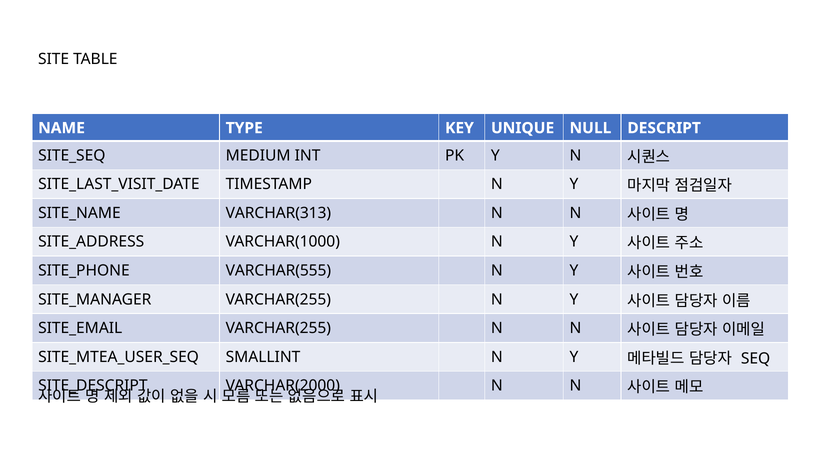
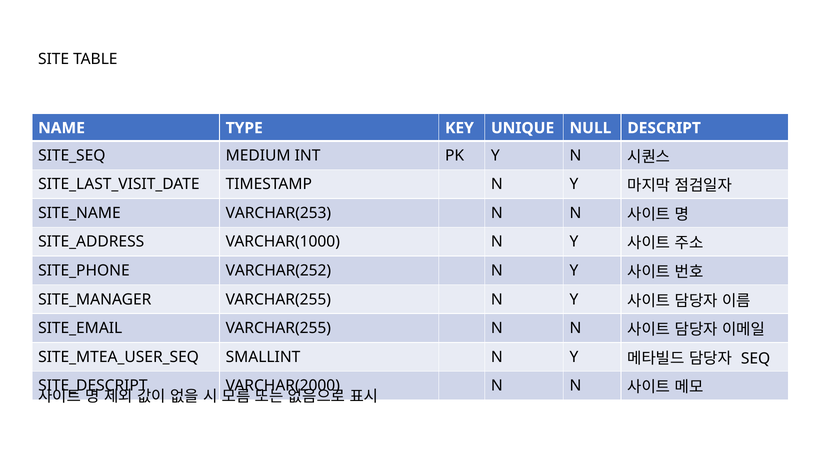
VARCHAR(313: VARCHAR(313 -> VARCHAR(253
VARCHAR(555: VARCHAR(555 -> VARCHAR(252
